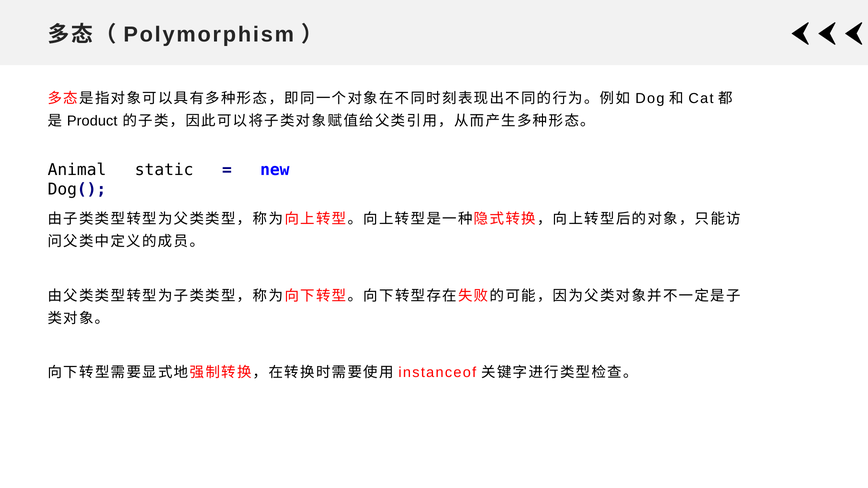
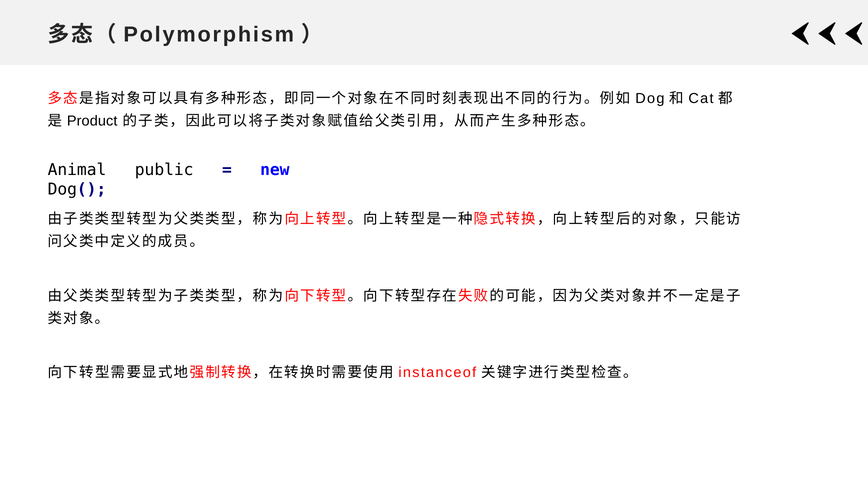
static: static -> public
